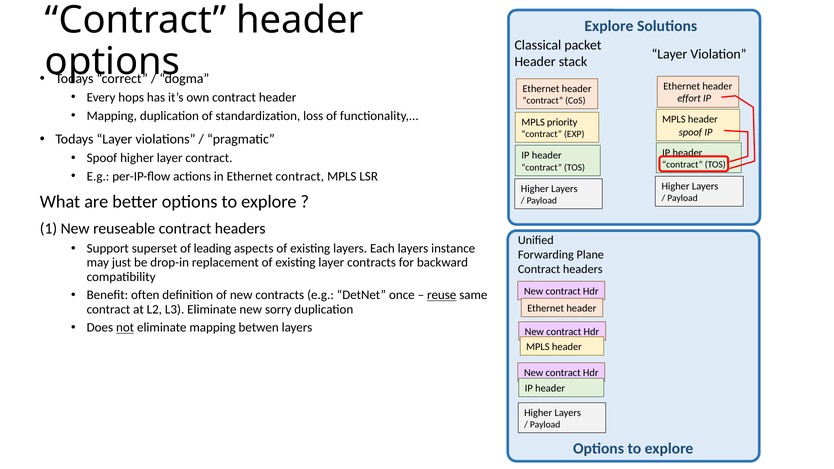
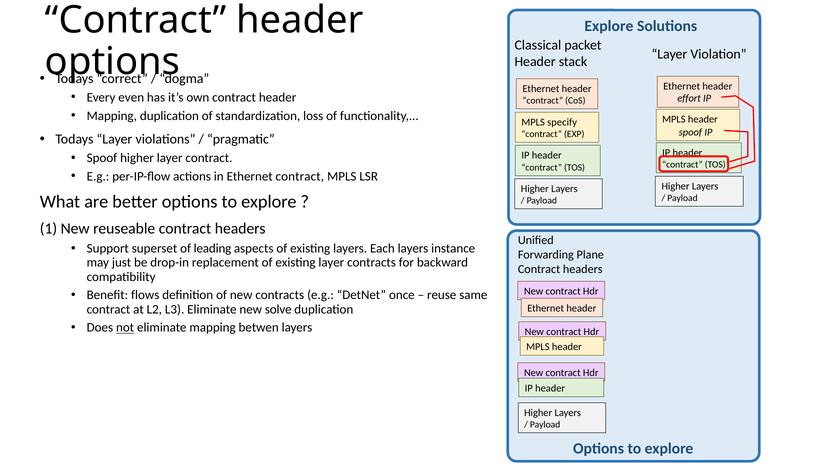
hops: hops -> even
priority: priority -> specify
often: often -> flows
reuse underline: present -> none
sorry: sorry -> solve
